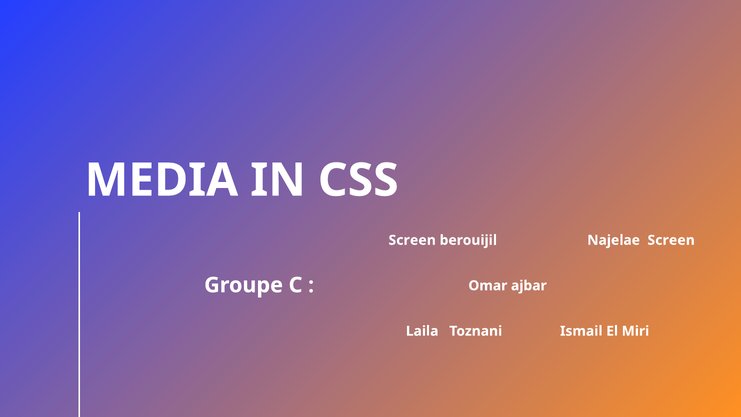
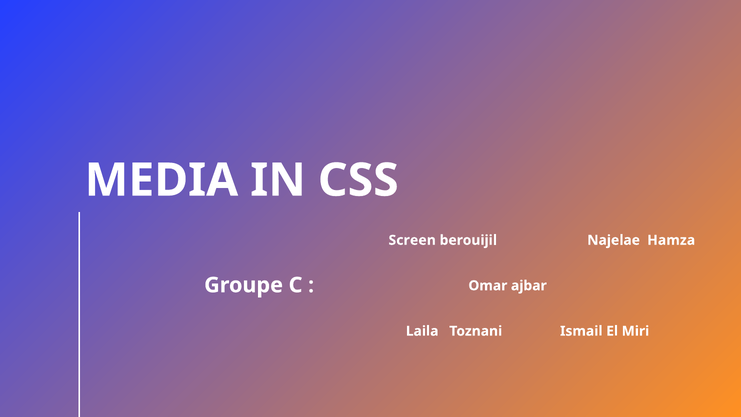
Najelae Screen: Screen -> Hamza
